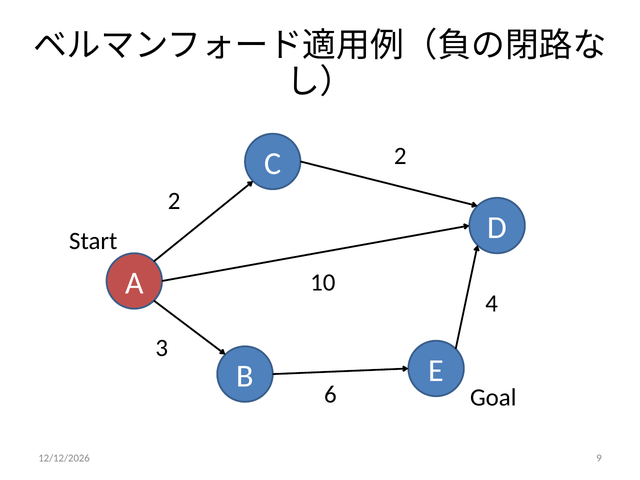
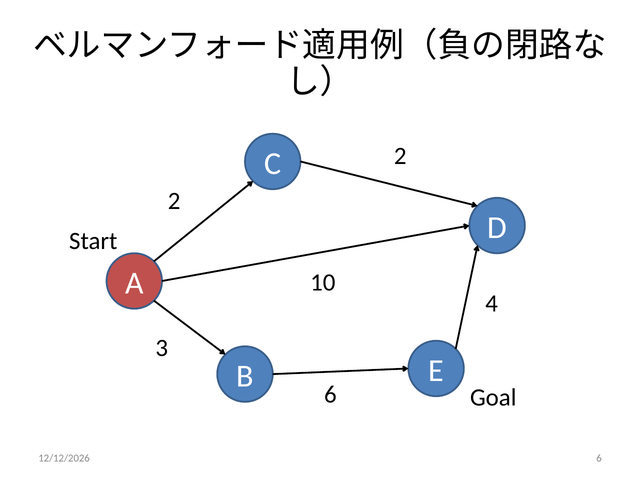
9 at (599, 458): 9 -> 6
